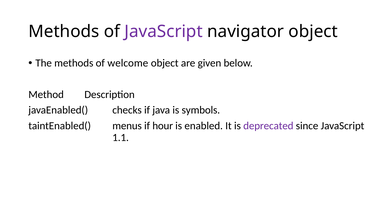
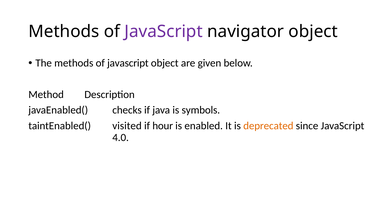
The methods of welcome: welcome -> javascript
menus: menus -> visited
deprecated colour: purple -> orange
1.1: 1.1 -> 4.0
